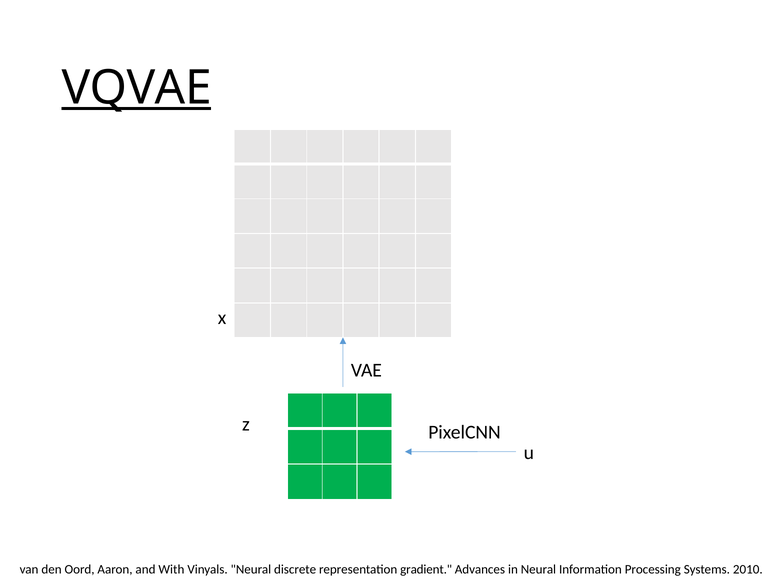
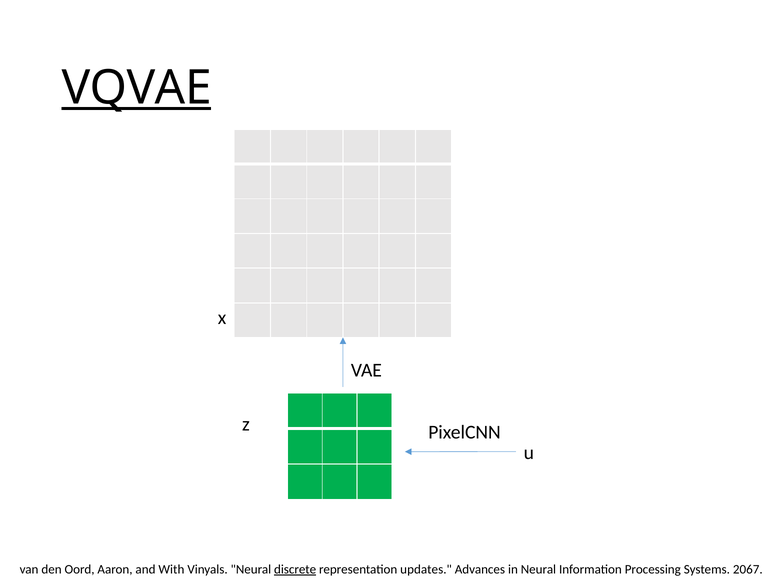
discrete underline: none -> present
gradient: gradient -> updates
2010: 2010 -> 2067
